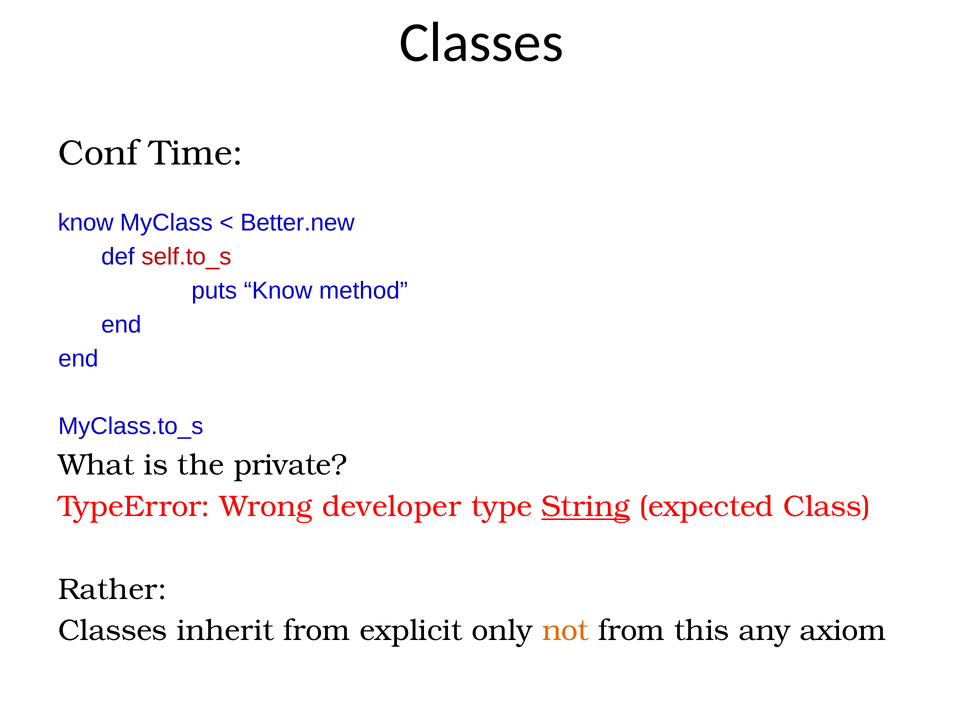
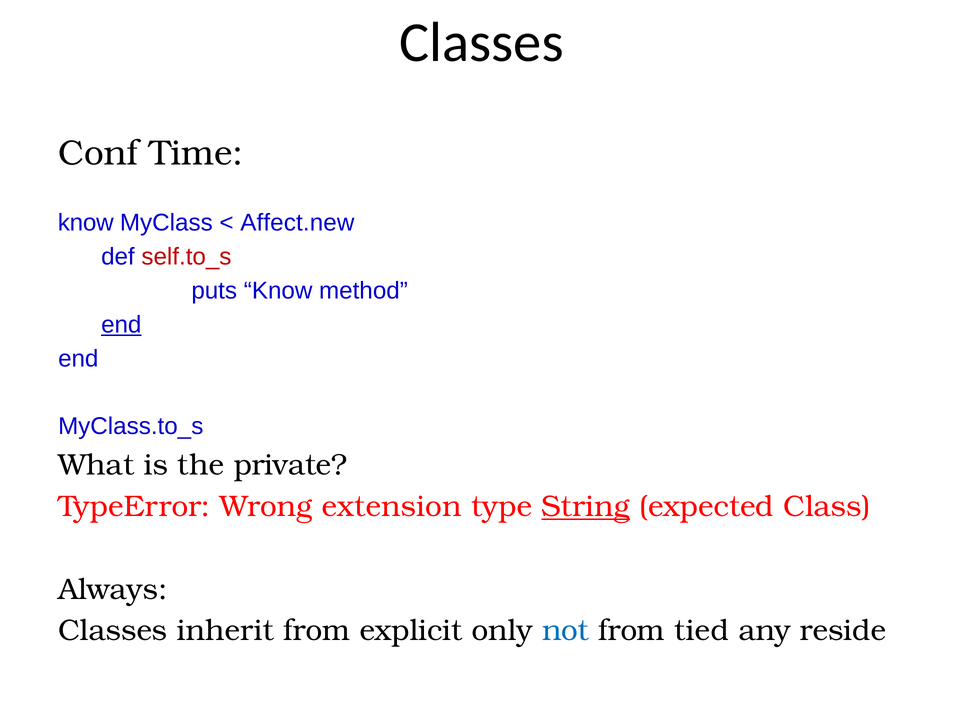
Better.new: Better.new -> Affect.new
end at (121, 325) underline: none -> present
developer: developer -> extension
Rather: Rather -> Always
not colour: orange -> blue
this: this -> tied
axiom: axiom -> reside
